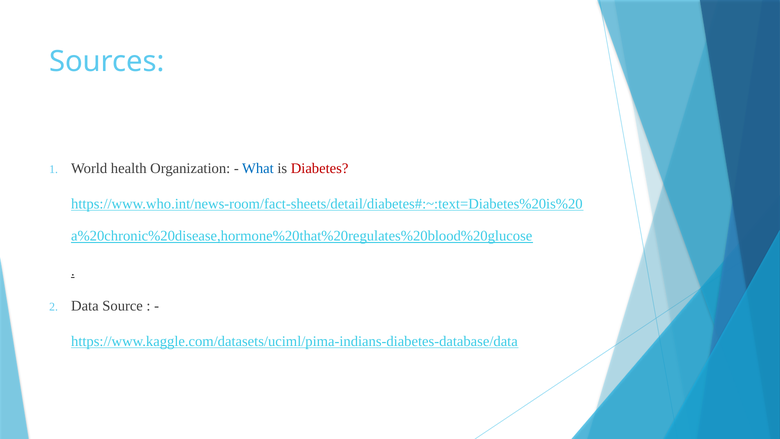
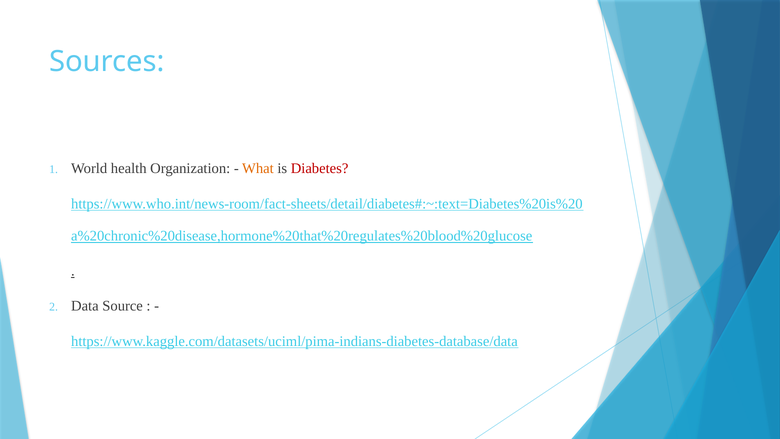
What colour: blue -> orange
